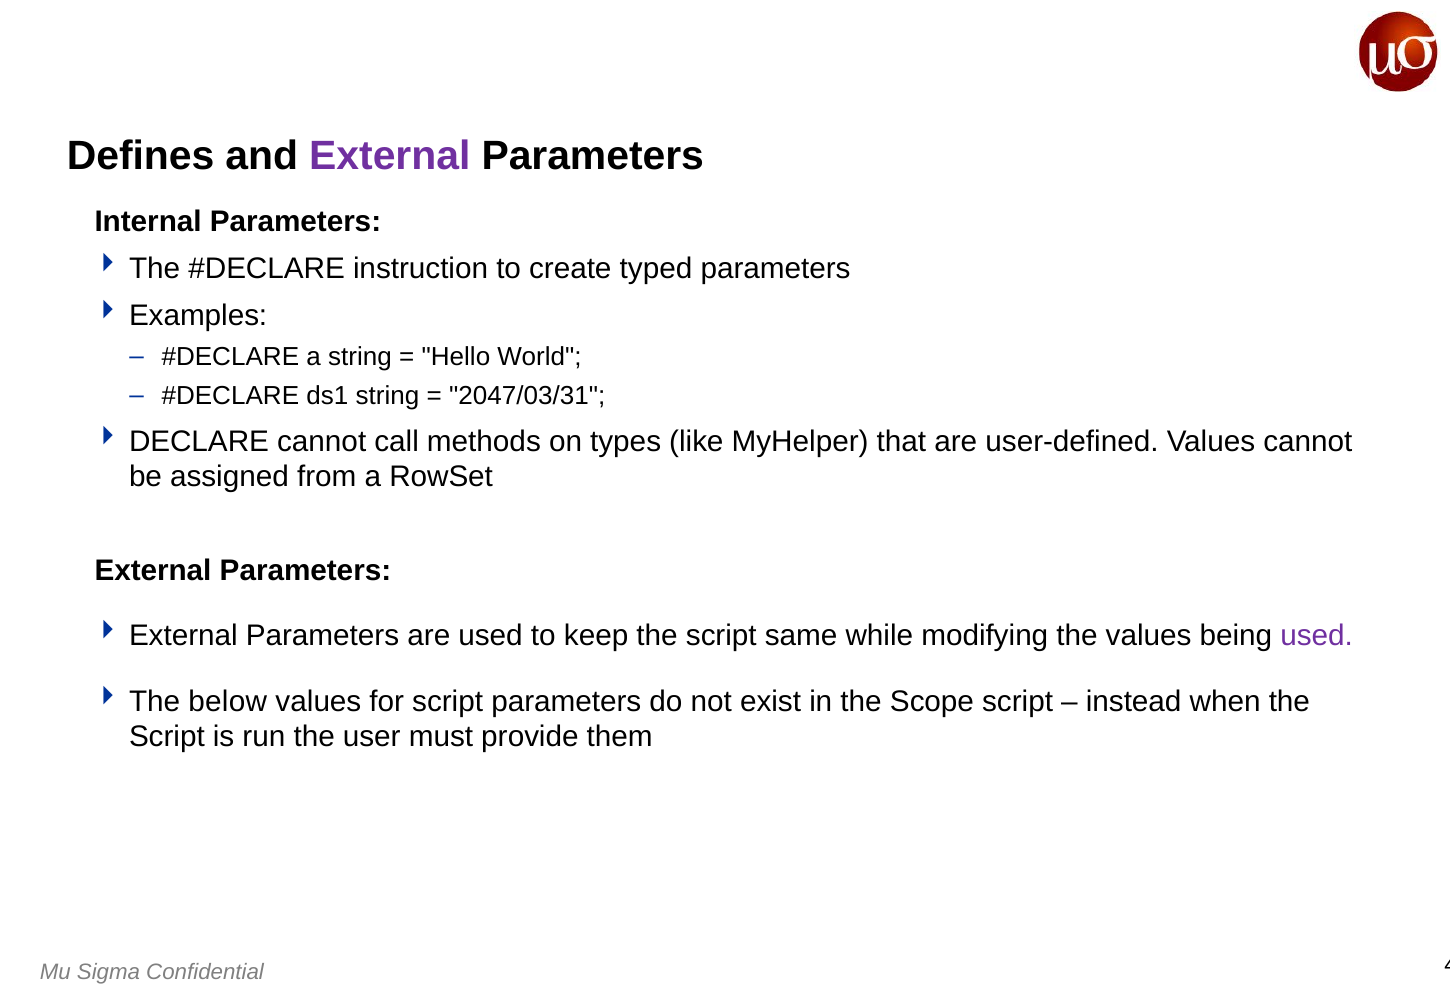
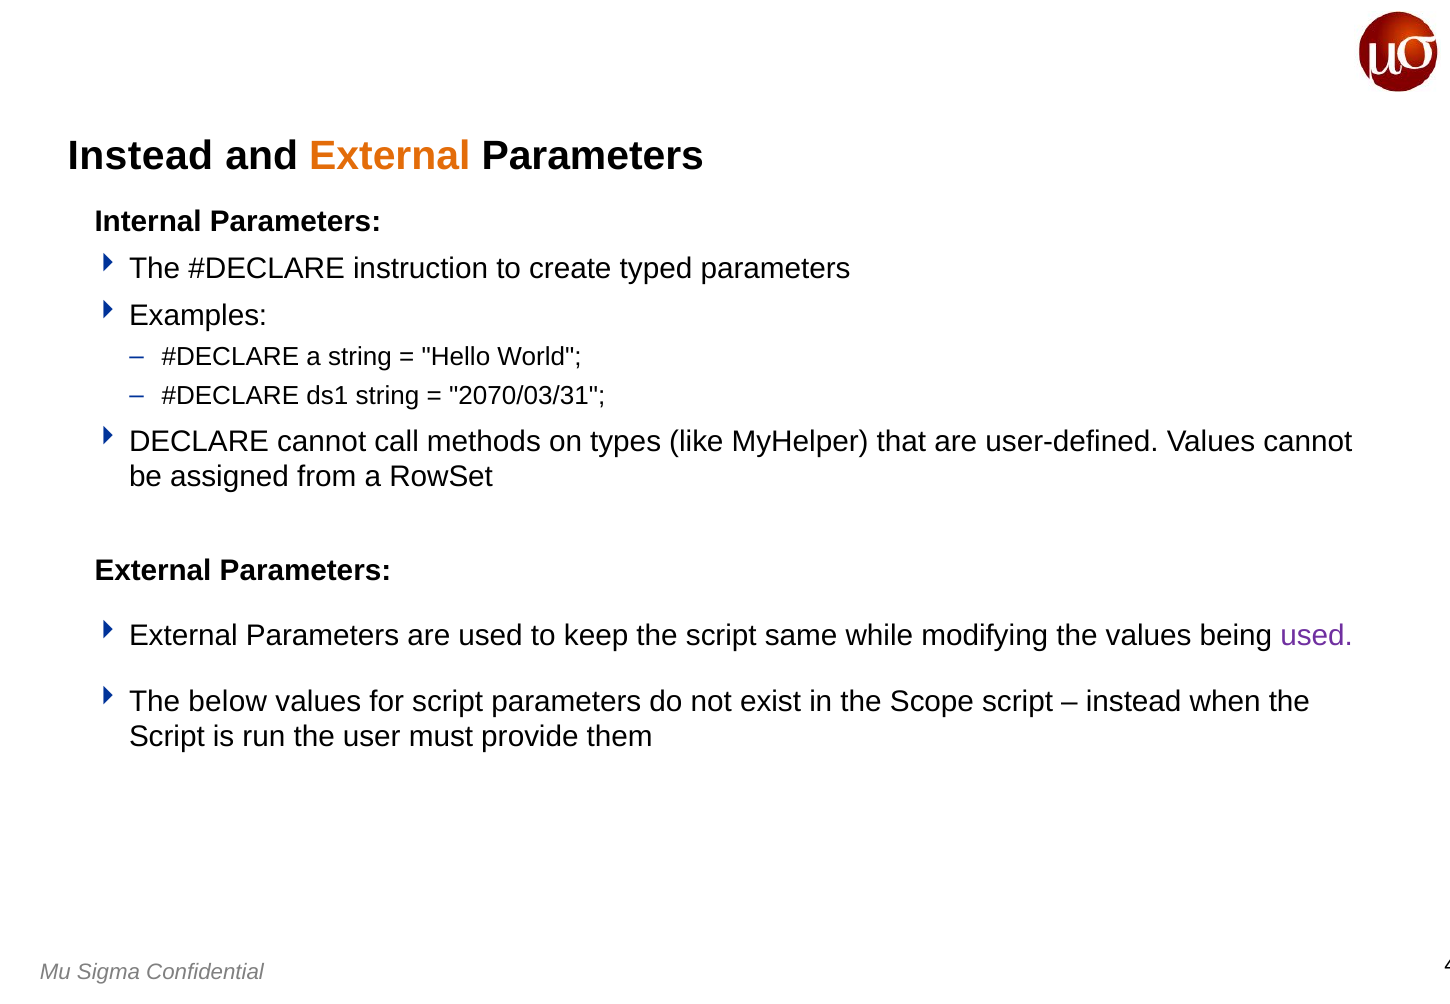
Defines at (141, 156): Defines -> Instead
External at (390, 156) colour: purple -> orange
2047/03/31: 2047/03/31 -> 2070/03/31
